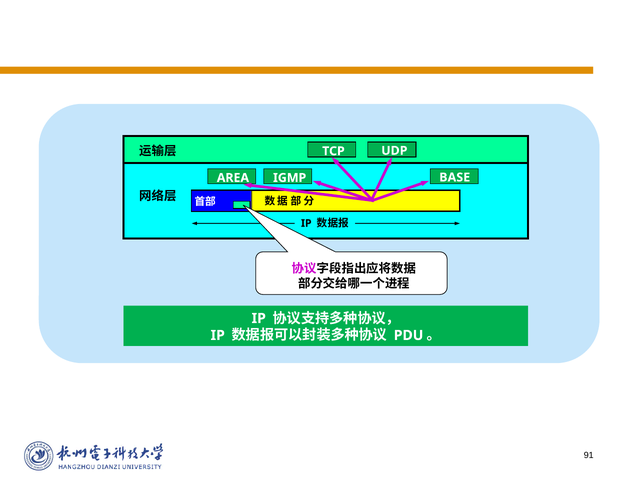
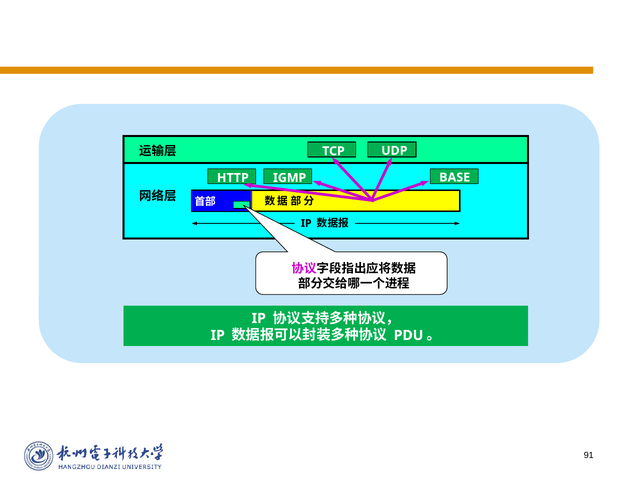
AREA: AREA -> HTTP
